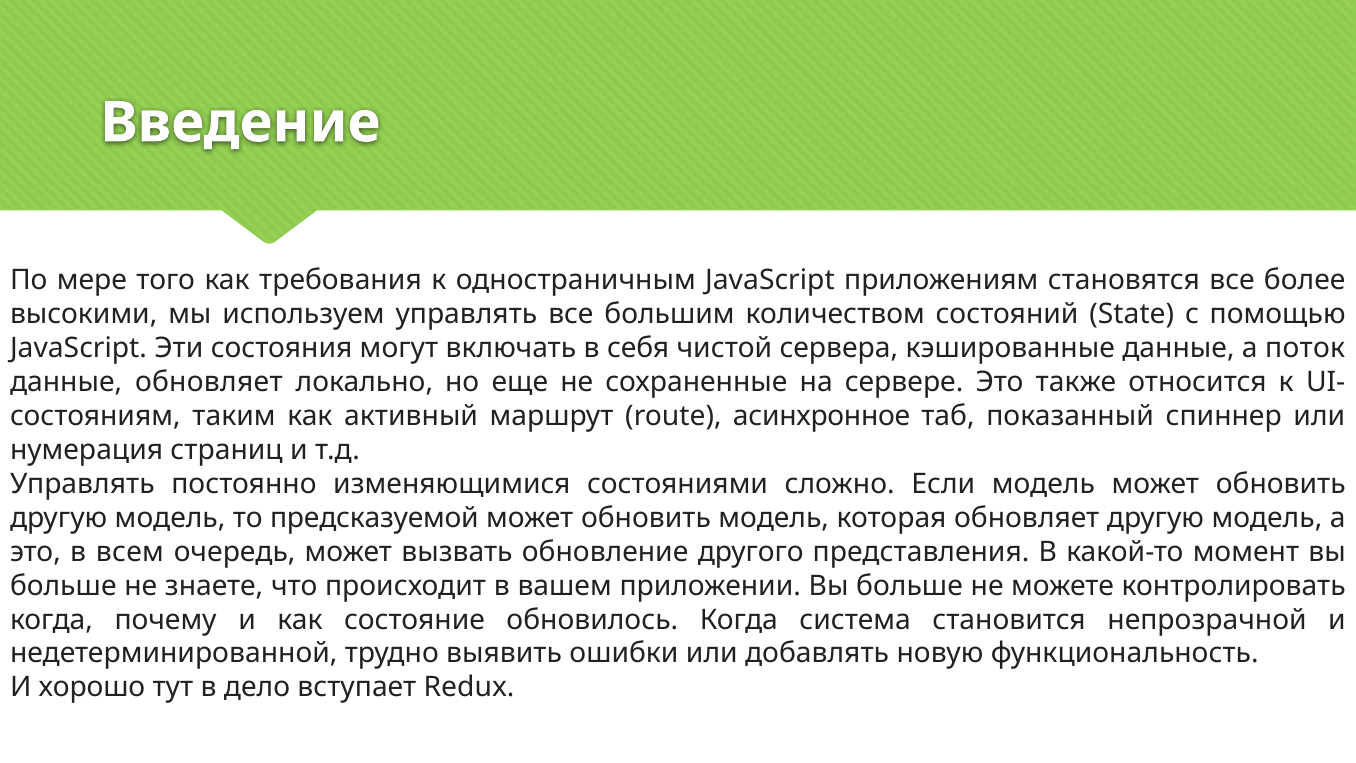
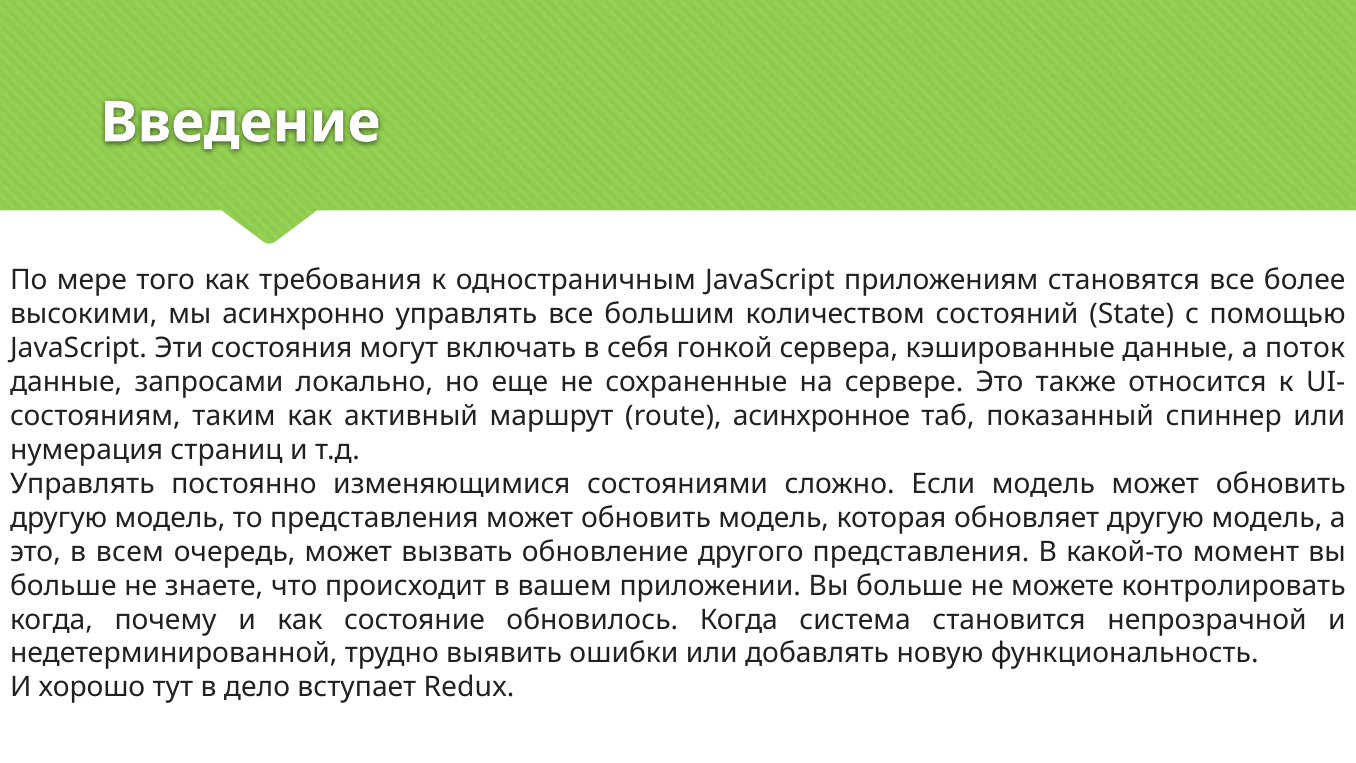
используем: используем -> асинхронно
чистой: чистой -> гонкой
данные обновляет: обновляет -> запросами
то предсказуемой: предсказуемой -> представления
